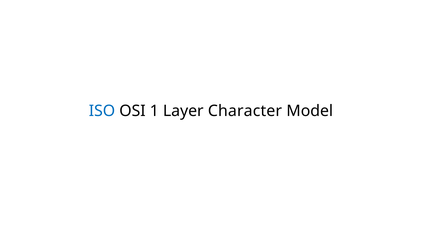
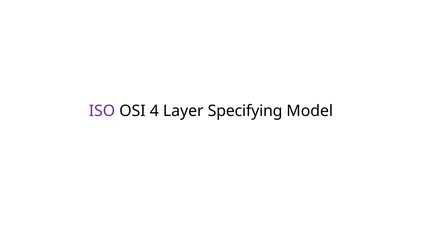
ISO colour: blue -> purple
1: 1 -> 4
Character: Character -> Specifying
